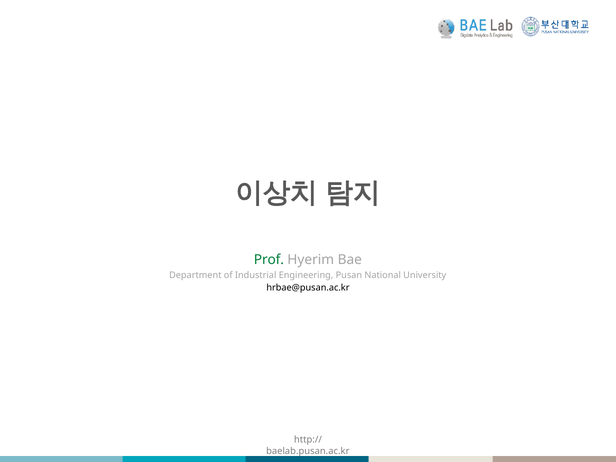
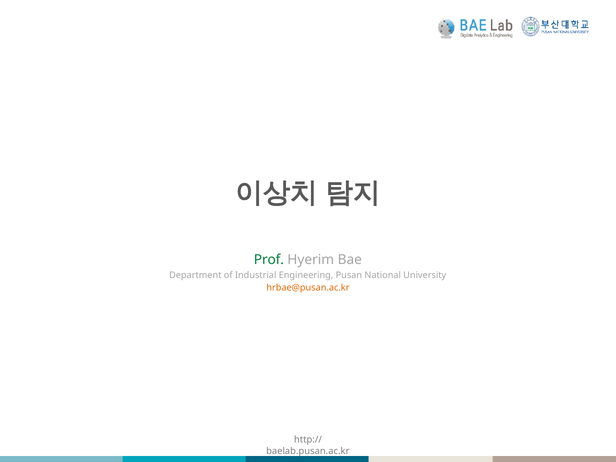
hrbae@pusan.ac.kr colour: black -> orange
